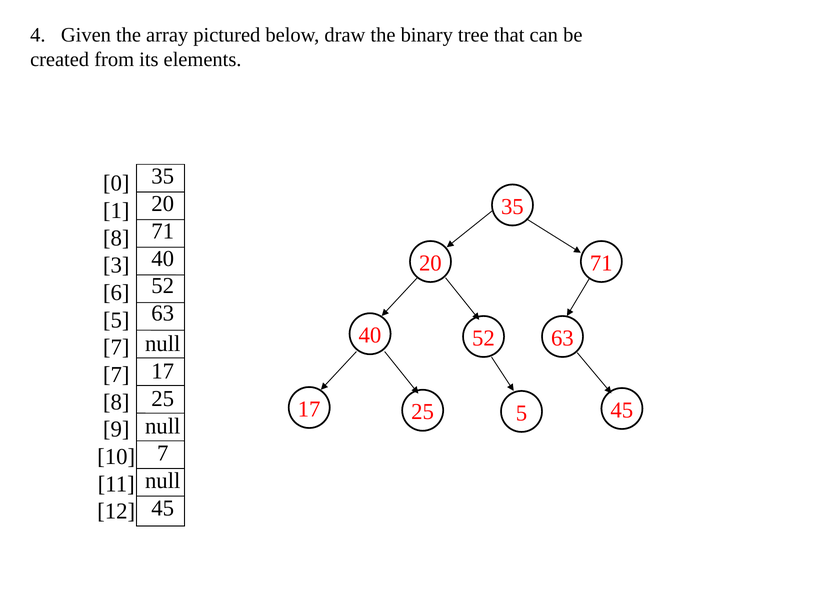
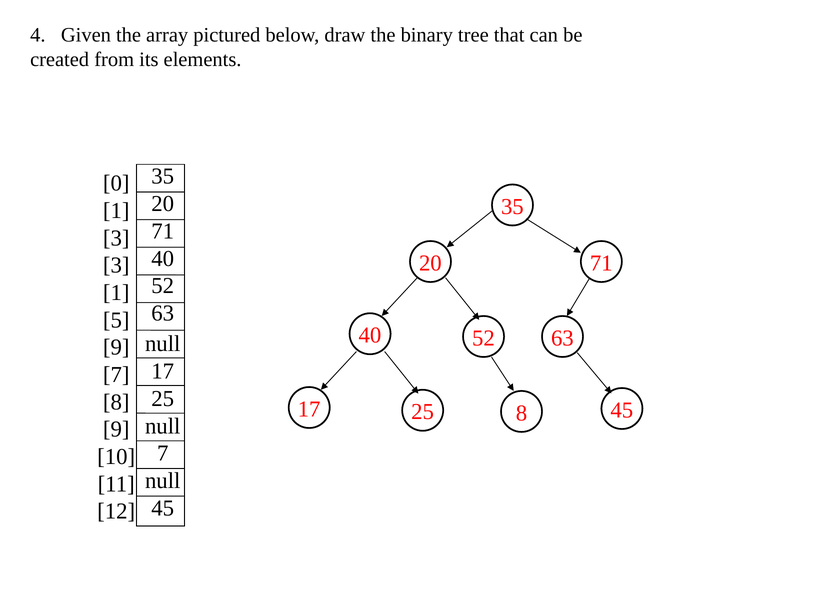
8 at (116, 238): 8 -> 3
6 at (116, 293): 6 -> 1
7 at (116, 347): 7 -> 9
25 5: 5 -> 8
